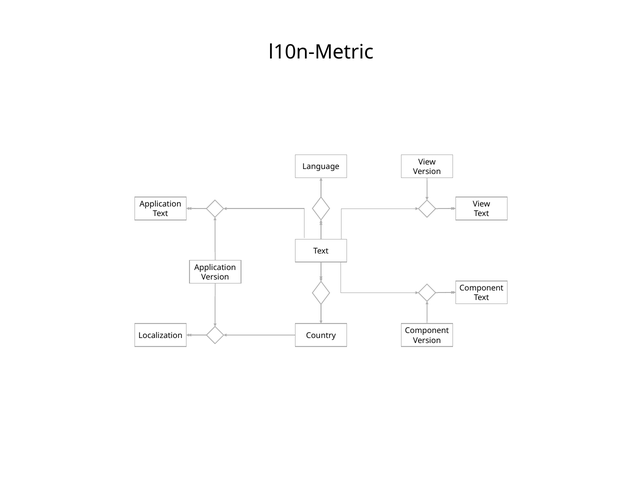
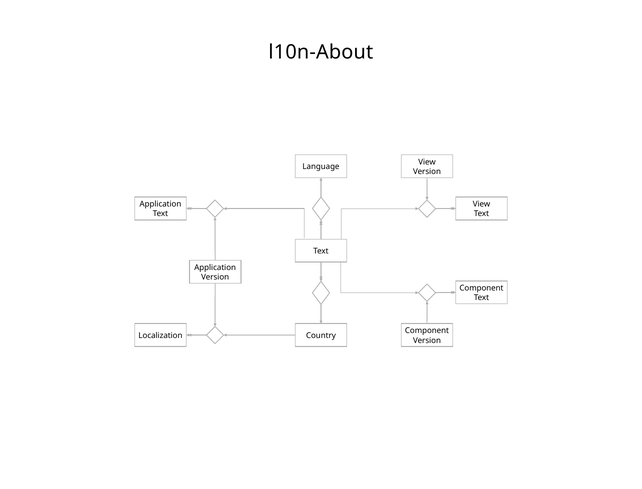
l10n-Metric: l10n-Metric -> l10n-About
